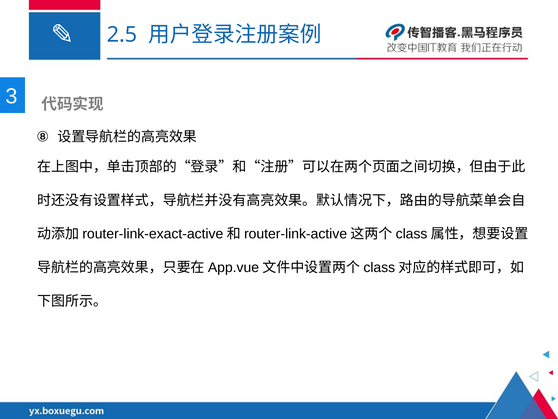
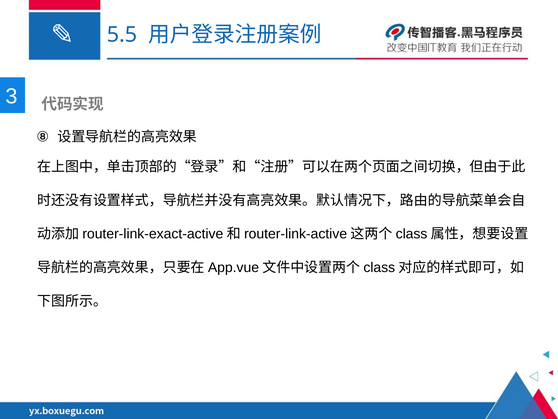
2.5: 2.5 -> 5.5
